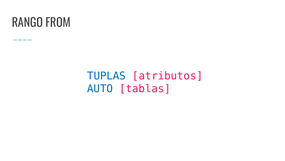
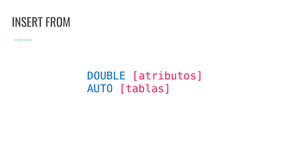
RANGO: RANGO -> INSERT
TUPLAS: TUPLAS -> DOUBLE
